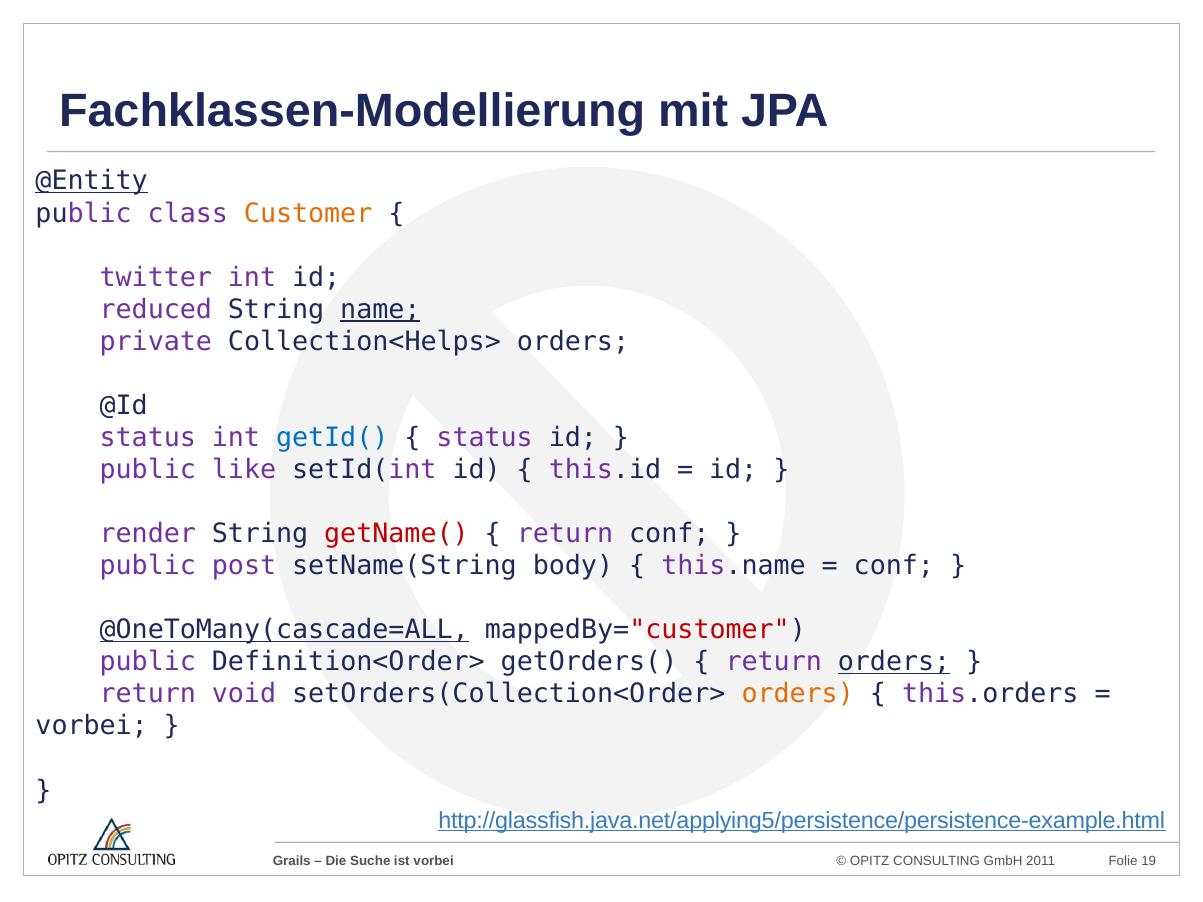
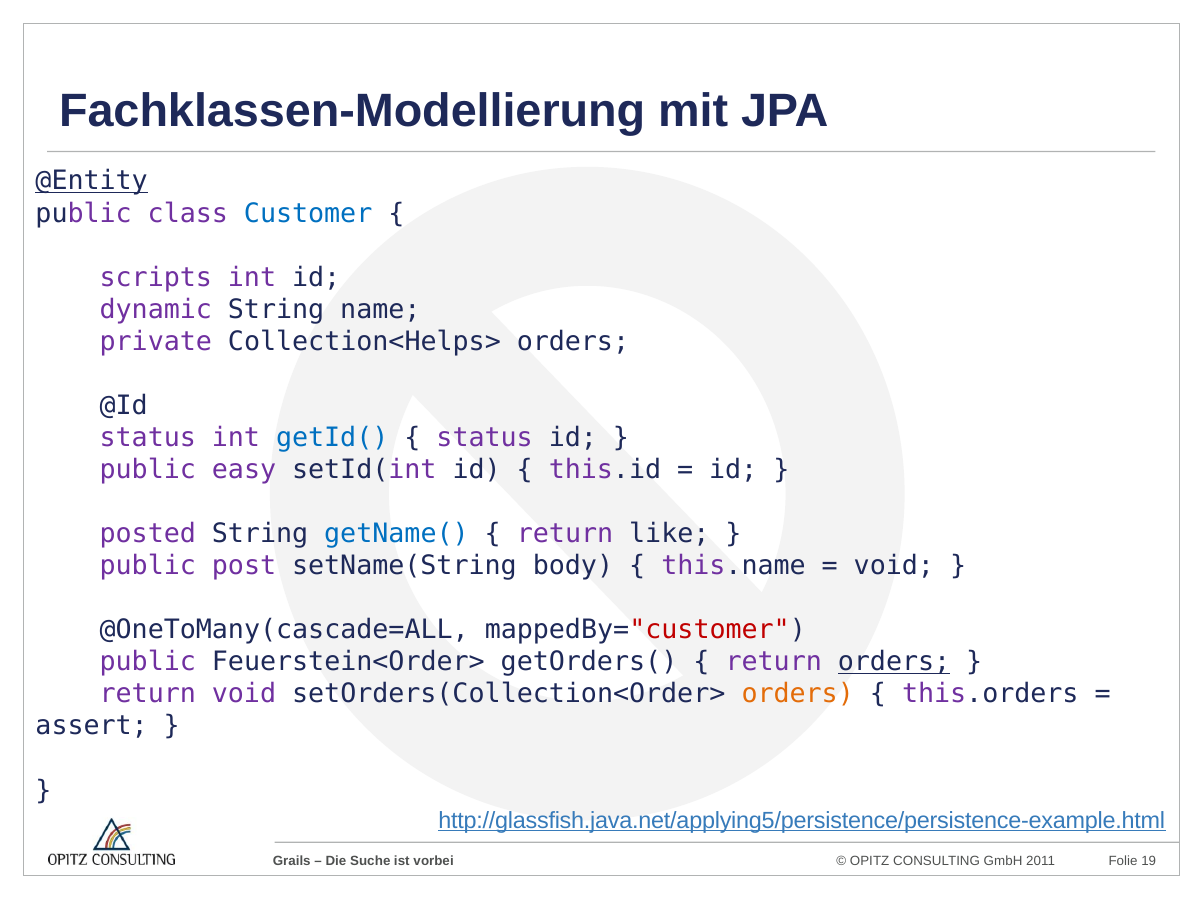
Customer colour: orange -> blue
twitter: twitter -> scripts
reduced: reduced -> dynamic
name underline: present -> none
like: like -> easy
render: render -> posted
getName( colour: red -> blue
return conf: conf -> like
conf at (894, 566): conf -> void
@OneToMany(cascade=ALL underline: present -> none
Definition<Order>: Definition<Order> -> Feuerstein<Order>
vorbei at (92, 726): vorbei -> assert
